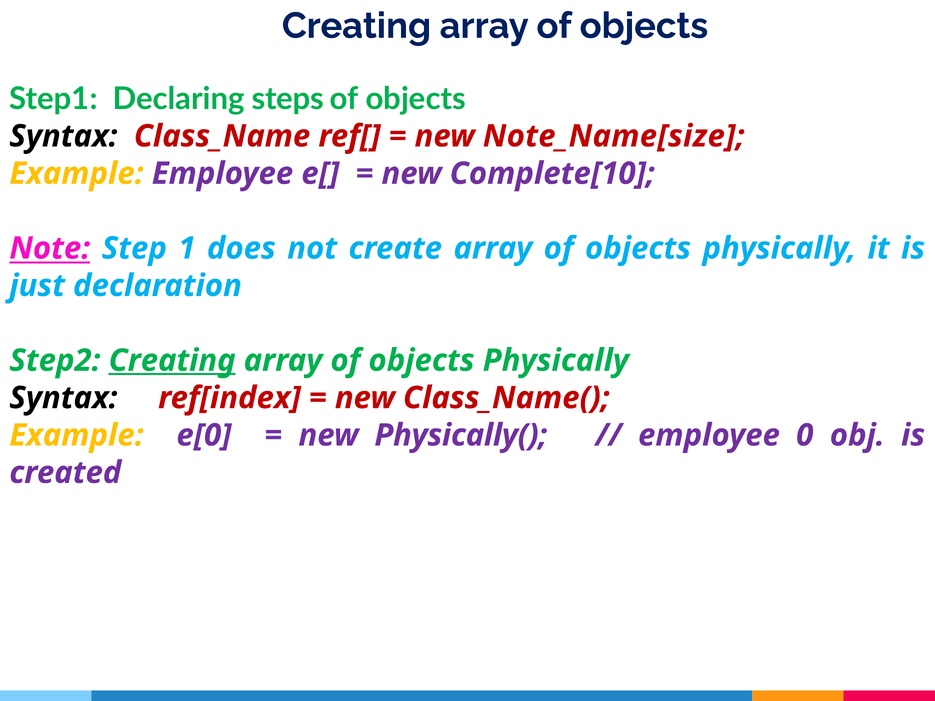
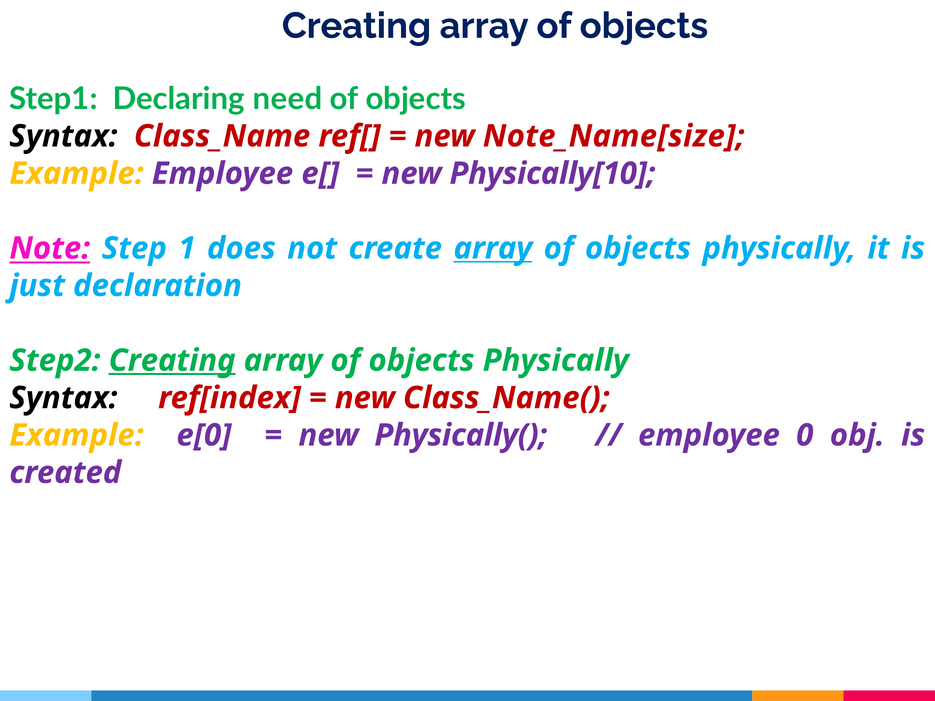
steps: steps -> need
Complete[10: Complete[10 -> Physically[10
array at (493, 248) underline: none -> present
